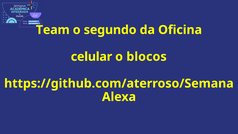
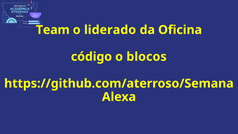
segundo: segundo -> liderado
celular: celular -> código
